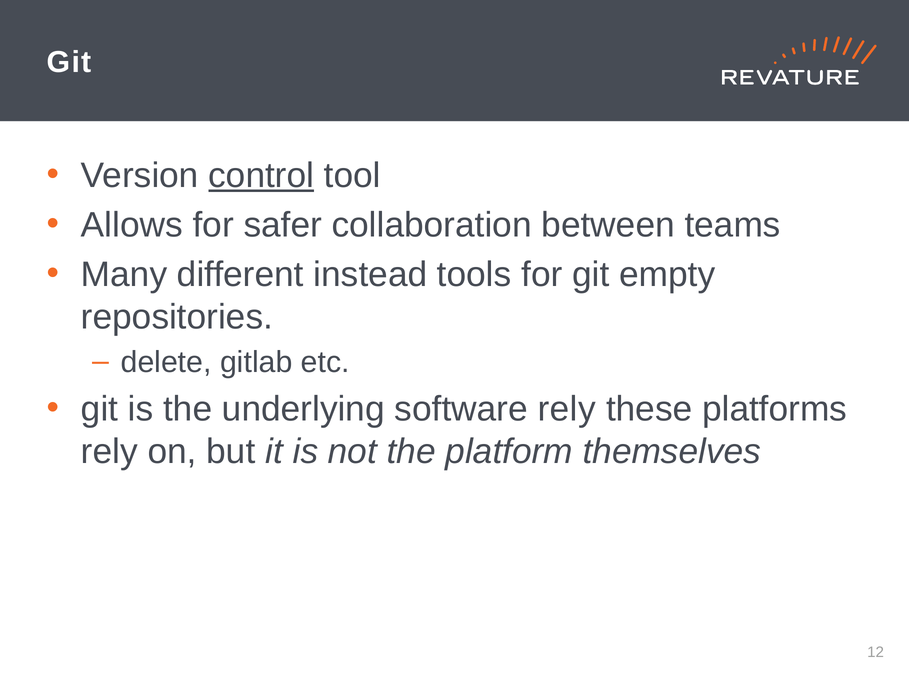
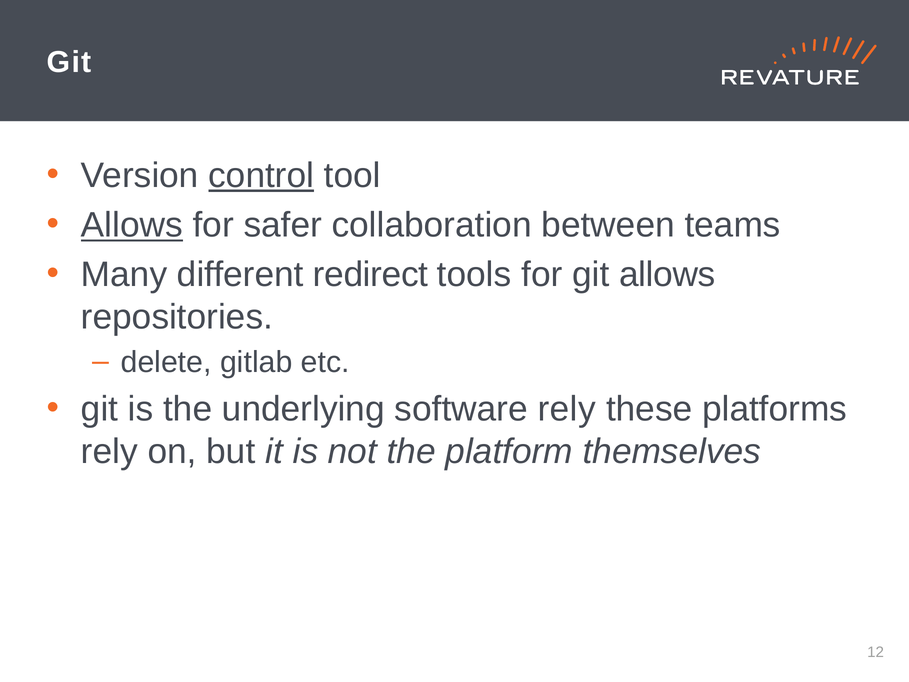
Allows at (132, 225) underline: none -> present
instead: instead -> redirect
git empty: empty -> allows
